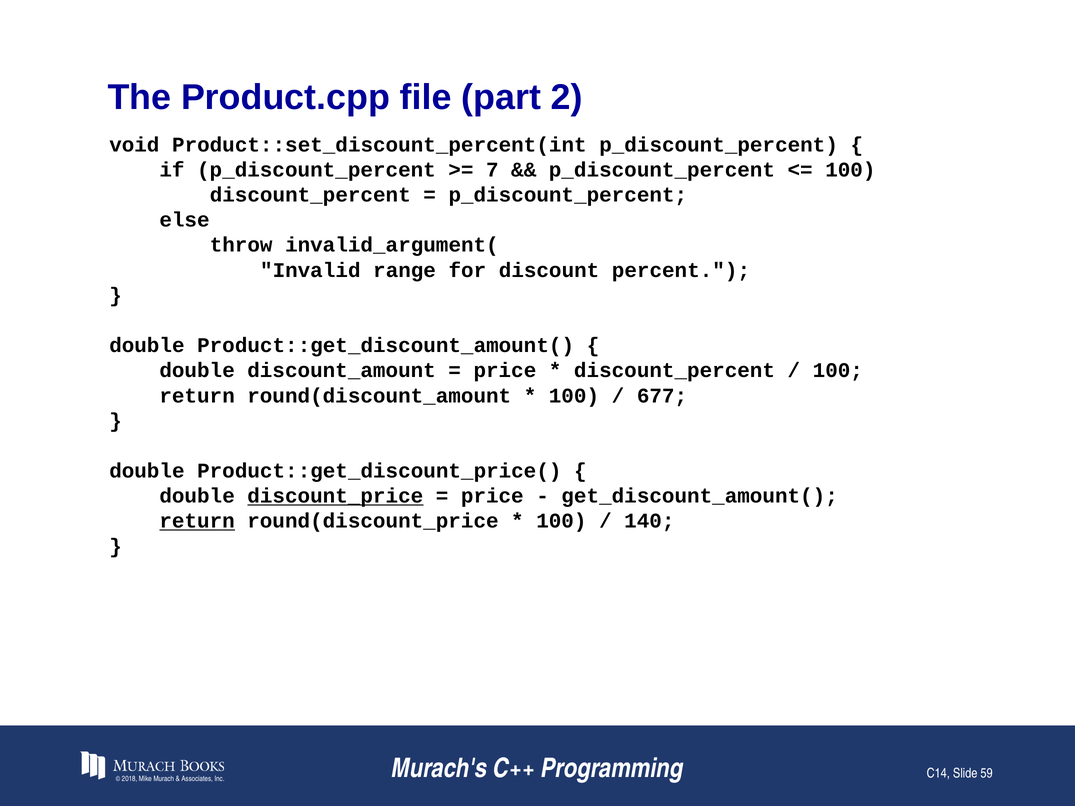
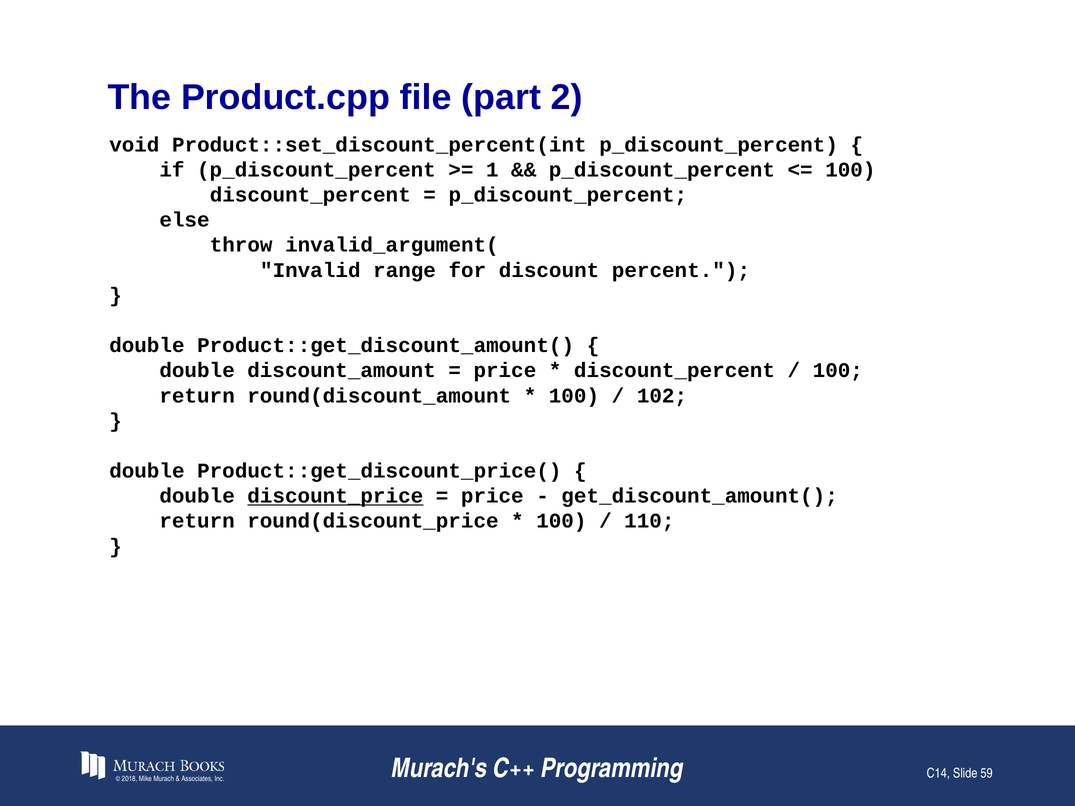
7: 7 -> 1
677: 677 -> 102
return at (197, 521) underline: present -> none
140: 140 -> 110
